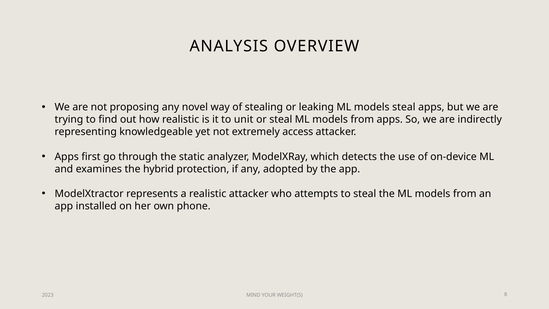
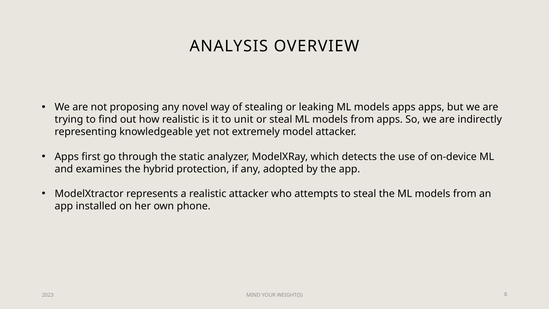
models steal: steal -> apps
access: access -> model
